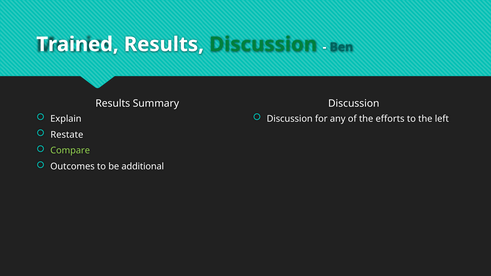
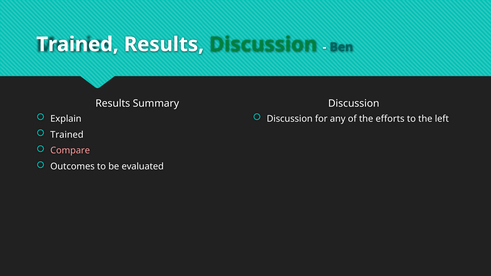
Restate at (67, 135): Restate -> Trained
Compare colour: light green -> pink
additional: additional -> evaluated
